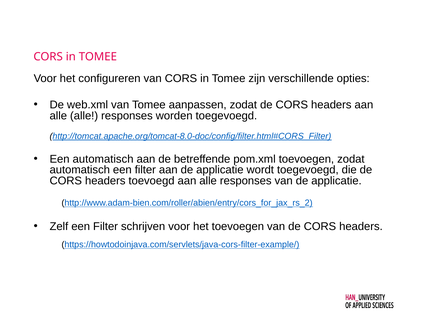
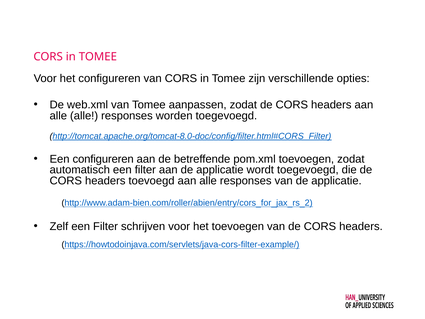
Een automatisch: automatisch -> configureren
